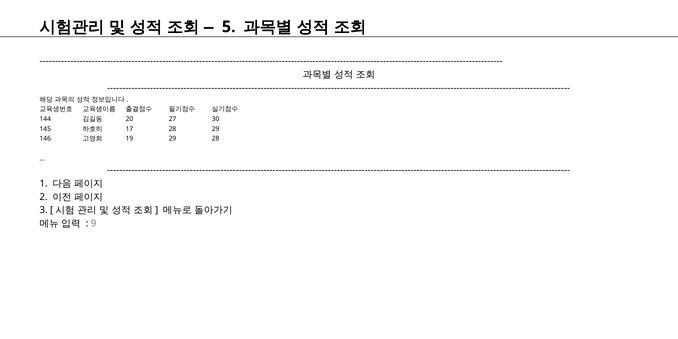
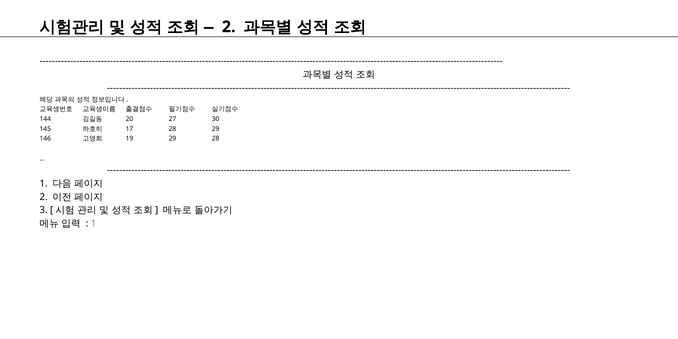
5 at (229, 27): 5 -> 2
9 at (94, 224): 9 -> 1
